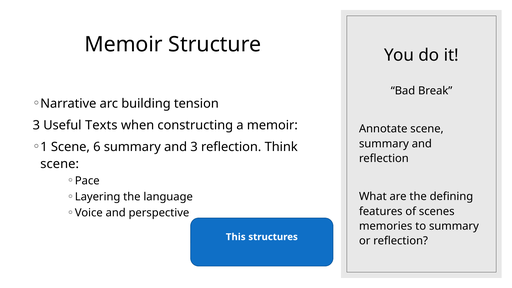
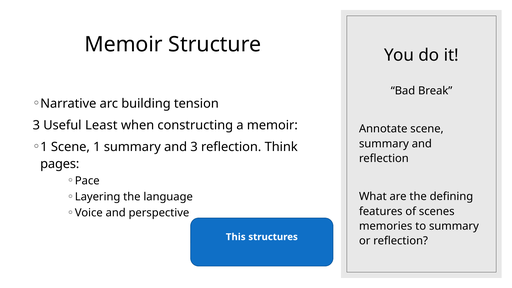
Texts: Texts -> Least
Scene 6: 6 -> 1
scene at (60, 164): scene -> pages
